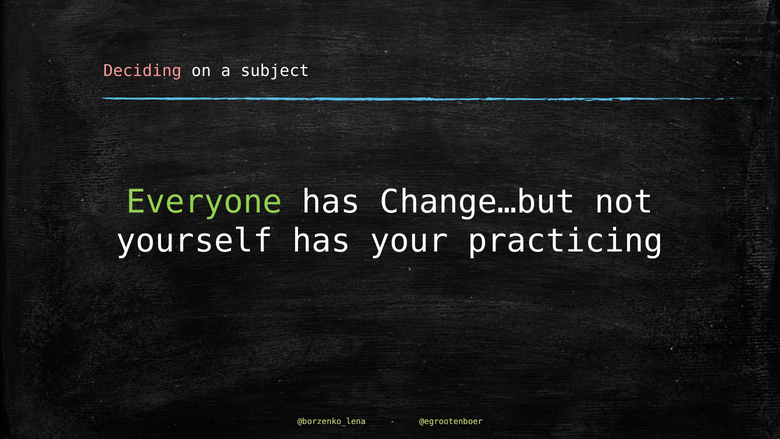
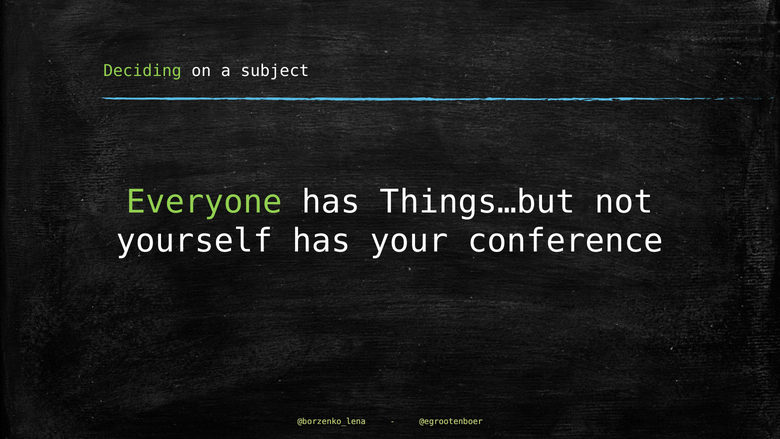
Deciding colour: pink -> light green
Change…but: Change…but -> Things…but
practicing: practicing -> conference
